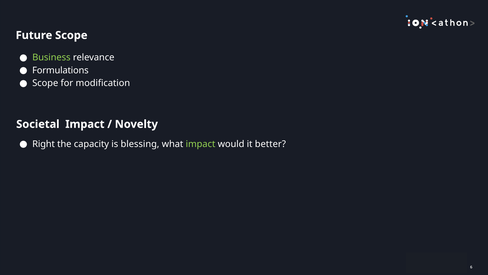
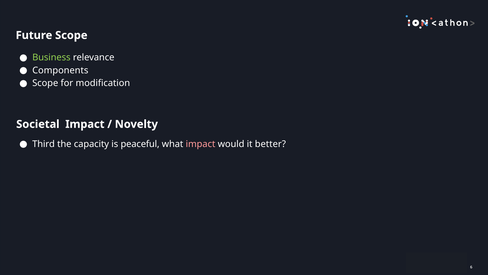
Formulations: Formulations -> Components
Right: Right -> Third
blessing: blessing -> peaceful
impact at (201, 144) colour: light green -> pink
